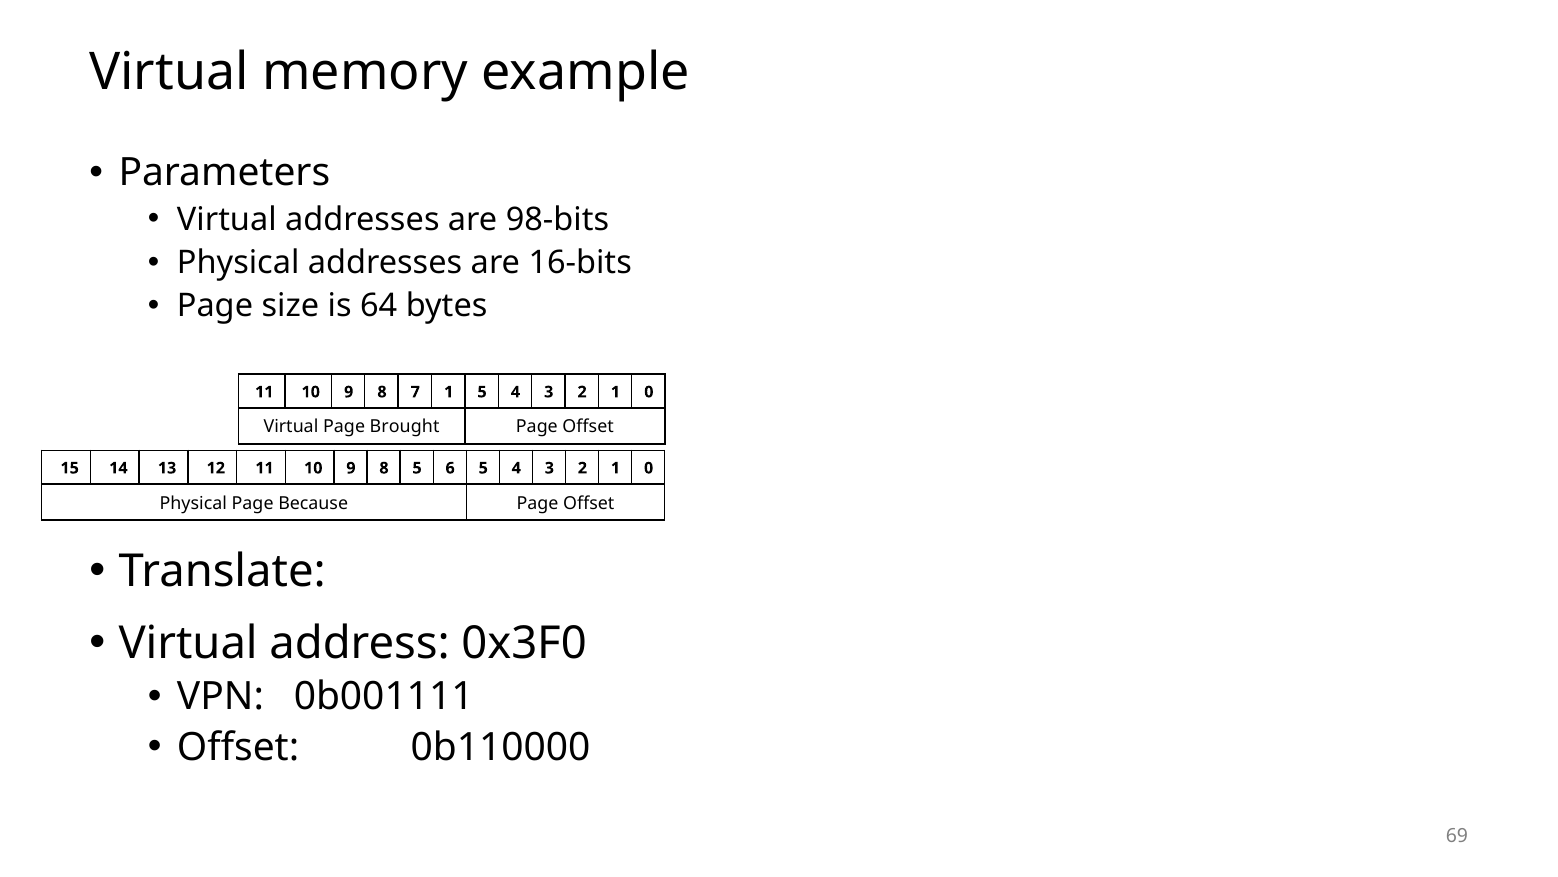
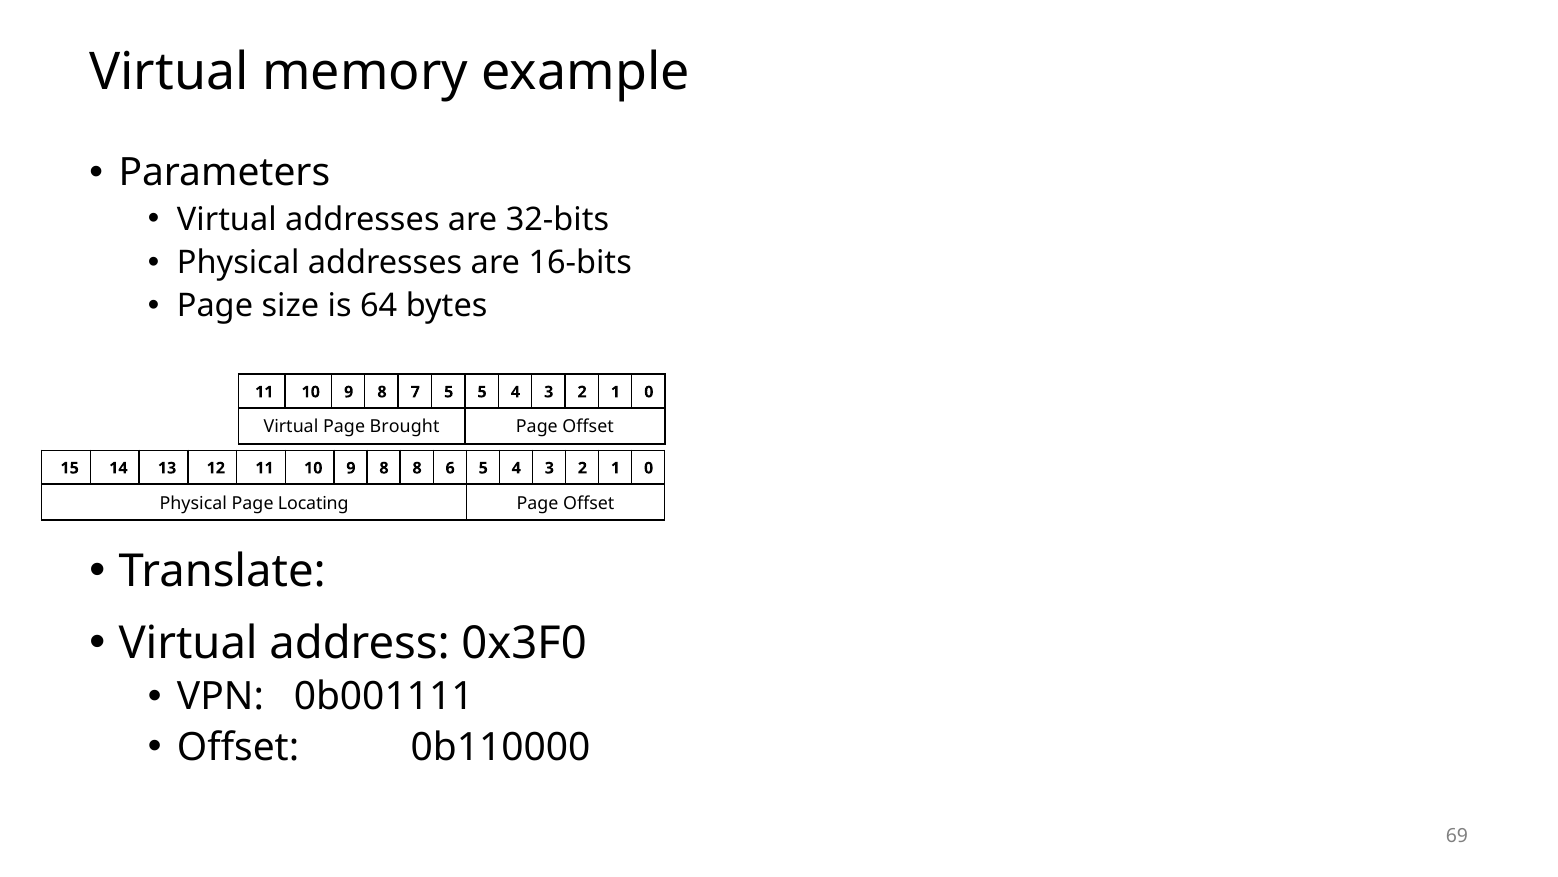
98-bits: 98-bits -> 32-bits
7 1: 1 -> 5
8 5: 5 -> 8
Because: Because -> Locating
